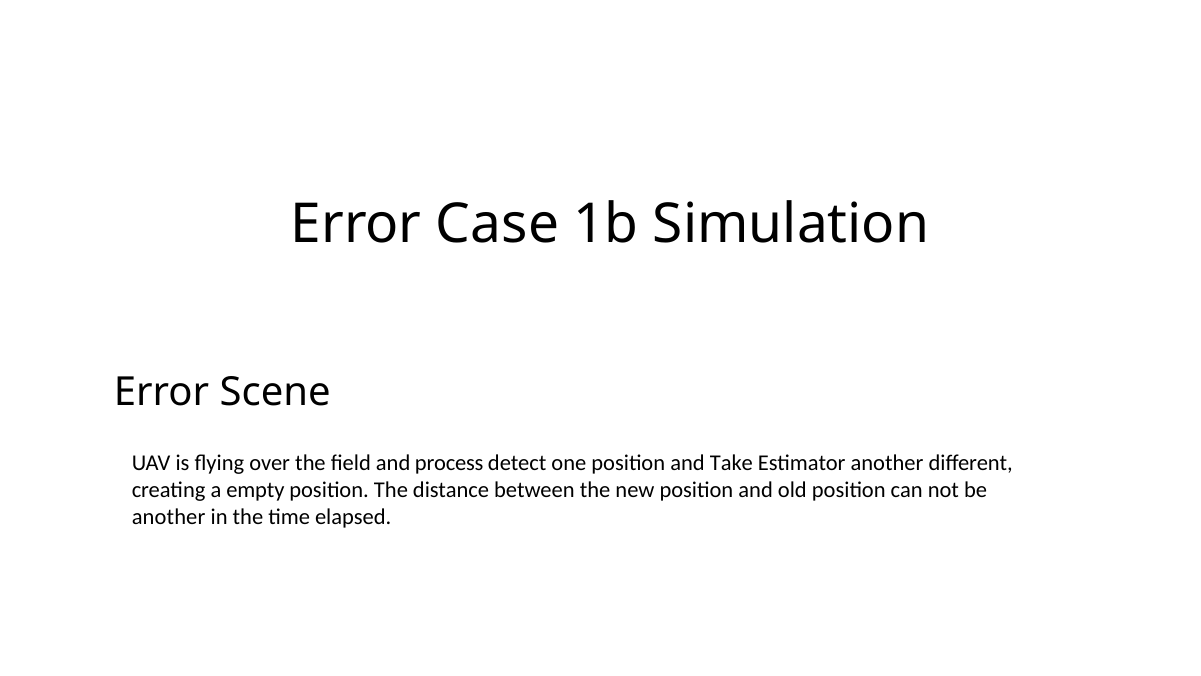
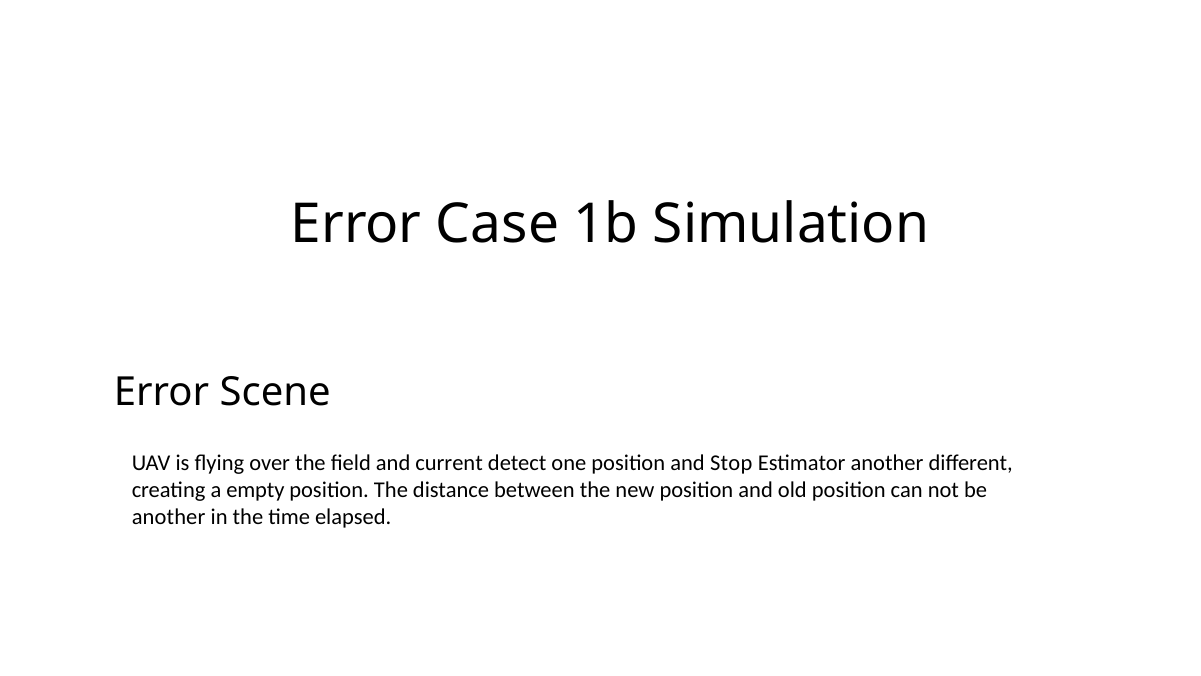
process: process -> current
Take: Take -> Stop
